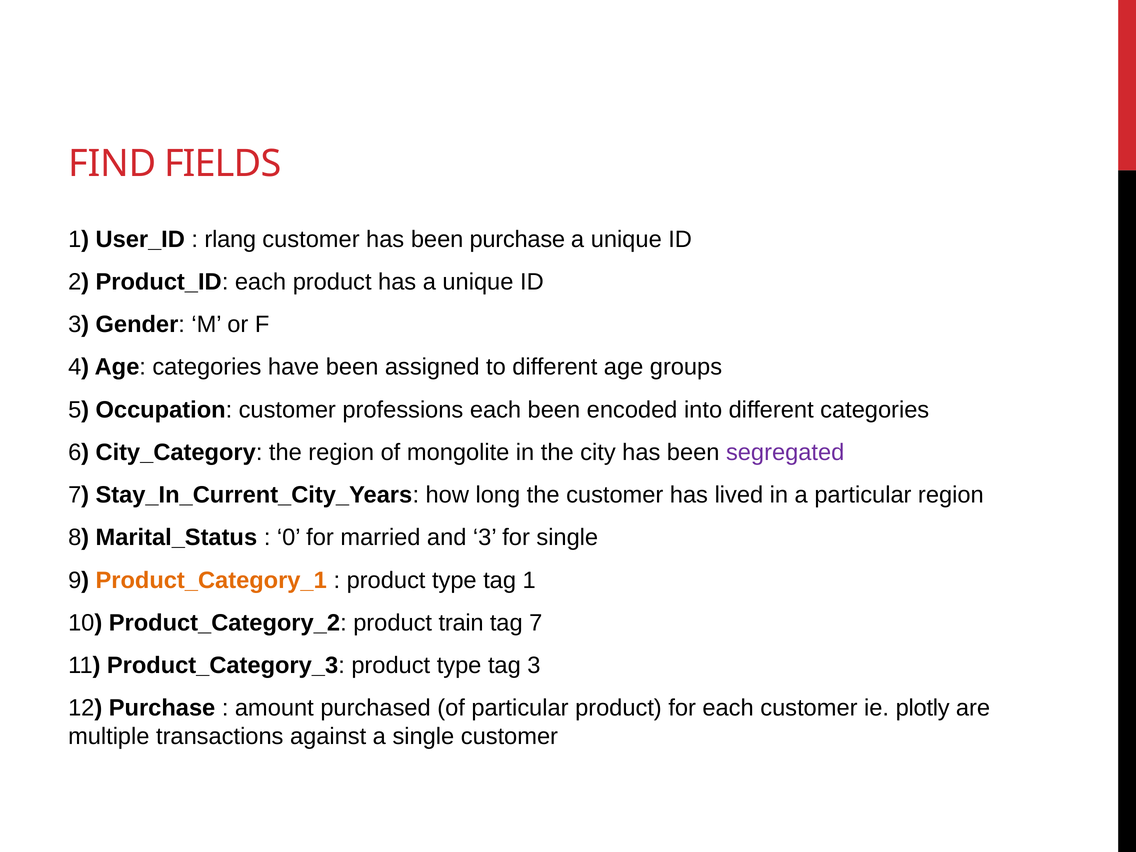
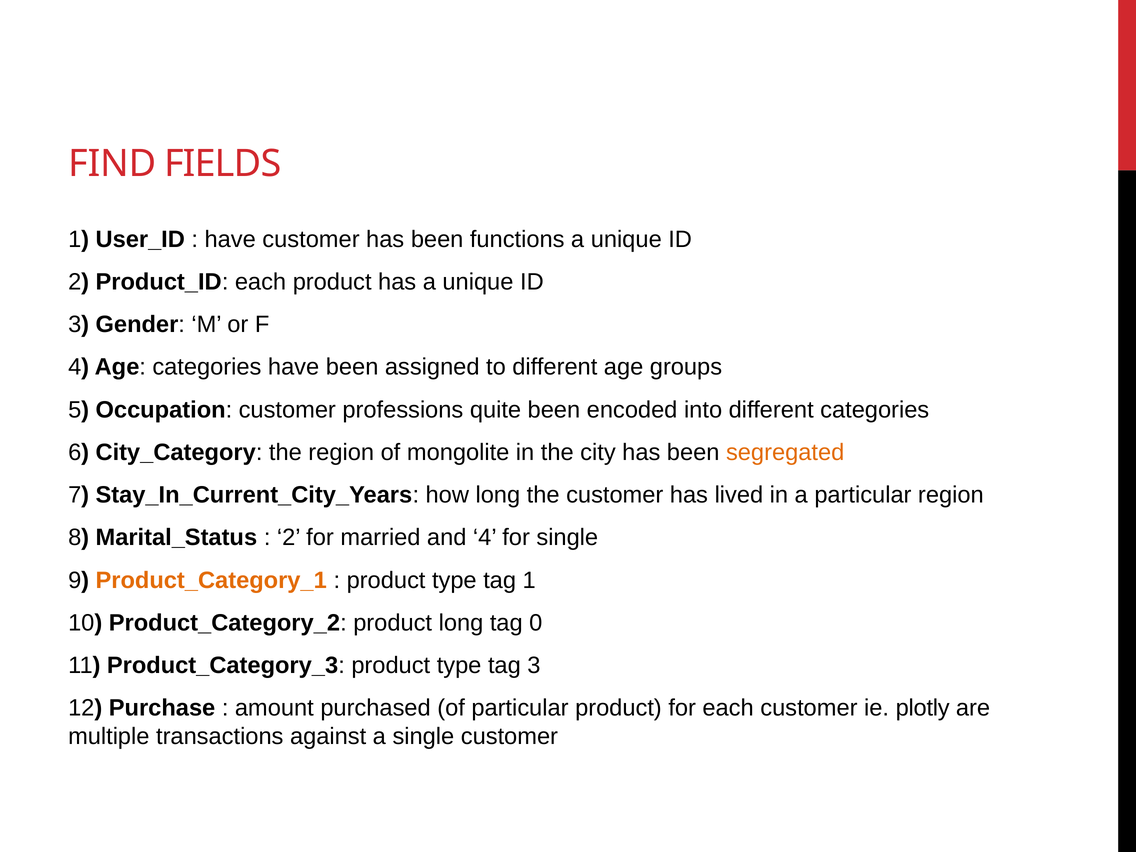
rlang at (230, 239): rlang -> have
been purchase: purchase -> functions
professions each: each -> quite
segregated colour: purple -> orange
0 at (289, 538): 0 -> 2
and 3: 3 -> 4
product train: train -> long
tag 7: 7 -> 0
